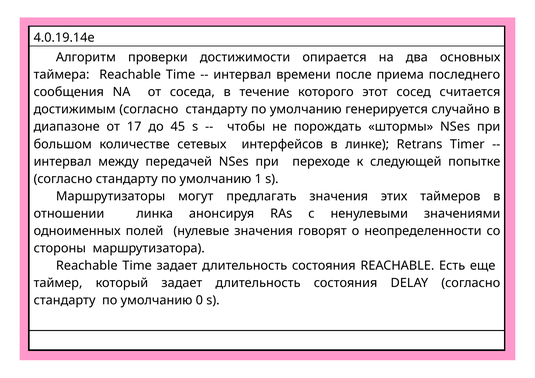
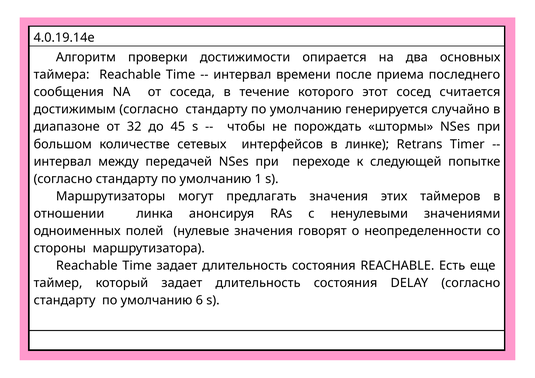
17: 17 -> 32
0: 0 -> 6
